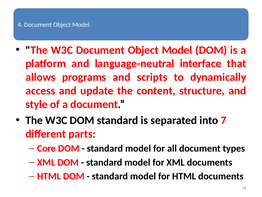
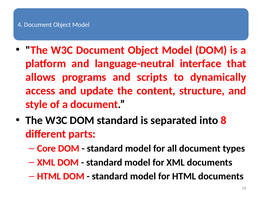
7: 7 -> 8
